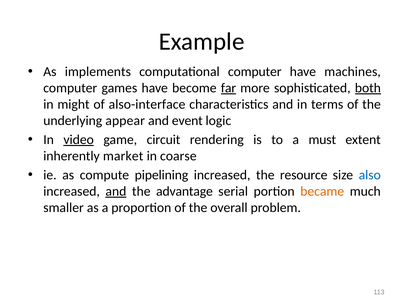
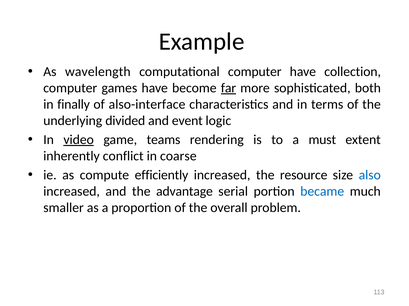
implements: implements -> wavelength
machines: machines -> collection
both underline: present -> none
might: might -> finally
appear: appear -> divided
circuit: circuit -> teams
market: market -> conflict
pipelining: pipelining -> efficiently
and at (116, 192) underline: present -> none
became colour: orange -> blue
